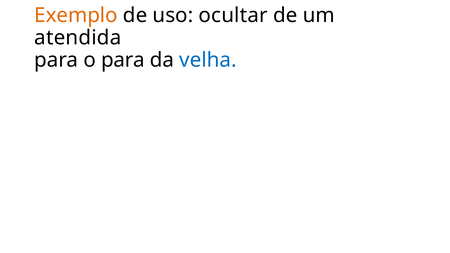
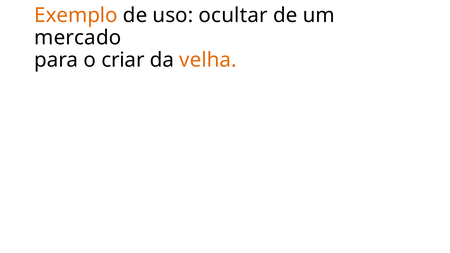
atendida: atendida -> mercado
o para: para -> criar
velha colour: blue -> orange
